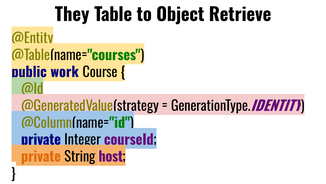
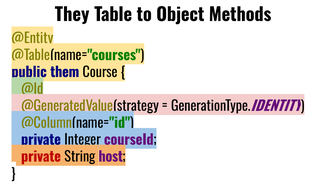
Retrieve: Retrieve -> Methods
work: work -> them
private at (41, 156) colour: orange -> red
